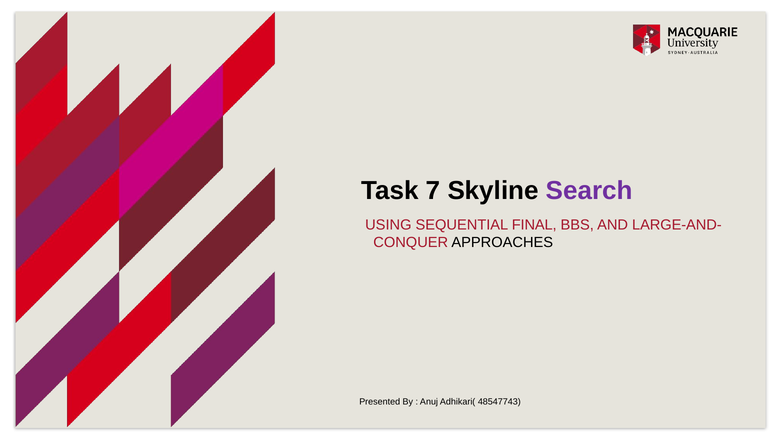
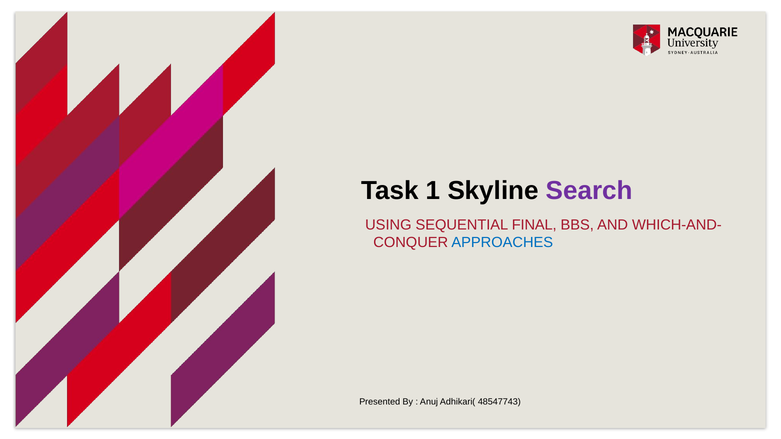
7: 7 -> 1
LARGE-AND-: LARGE-AND- -> WHICH-AND-
APPROACHES colour: black -> blue
